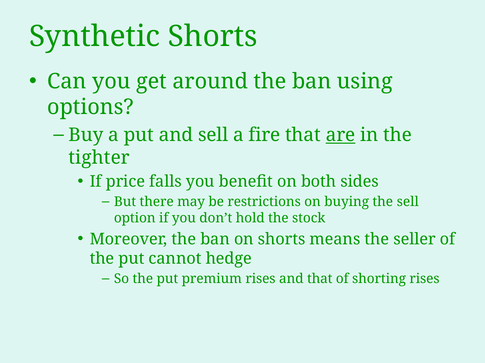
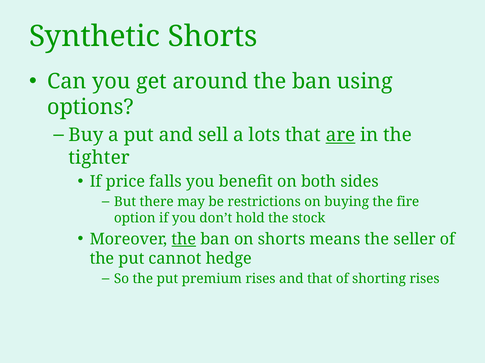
fire: fire -> lots
the sell: sell -> fire
the at (184, 240) underline: none -> present
